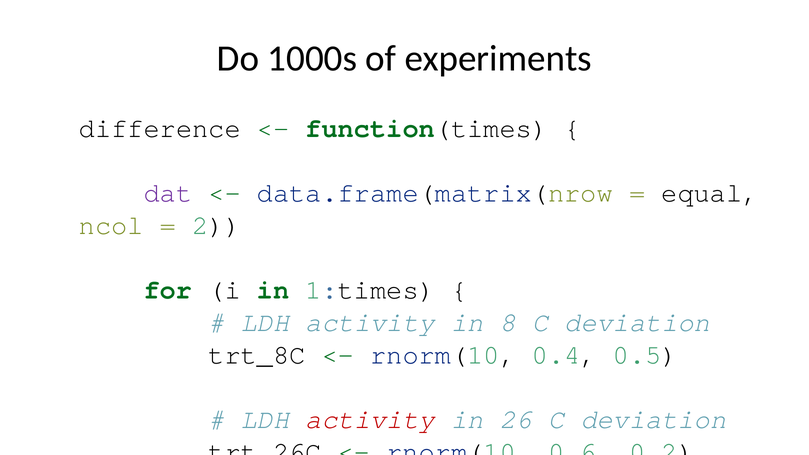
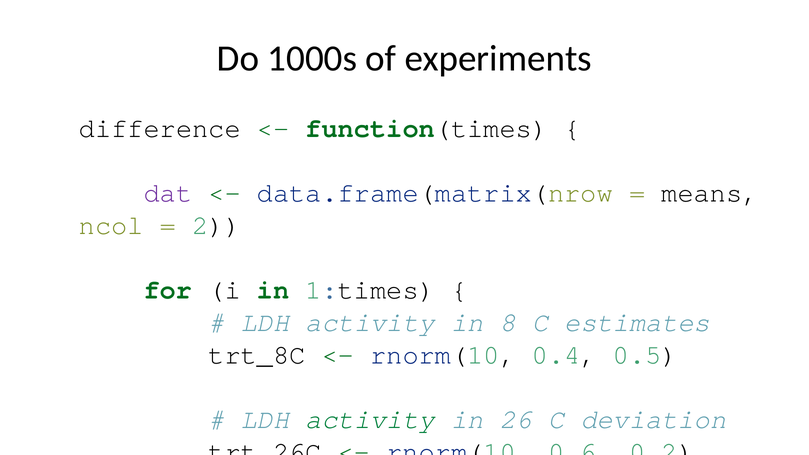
equal: equal -> means
8 C deviation: deviation -> estimates
activity at (370, 420) colour: red -> green
